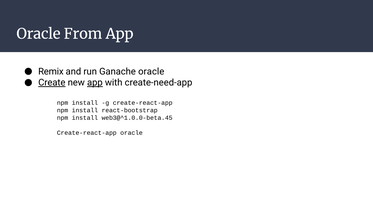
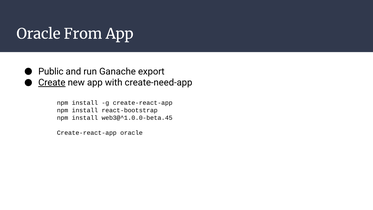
Remix: Remix -> Public
Ganache oracle: oracle -> export
app at (95, 83) underline: present -> none
